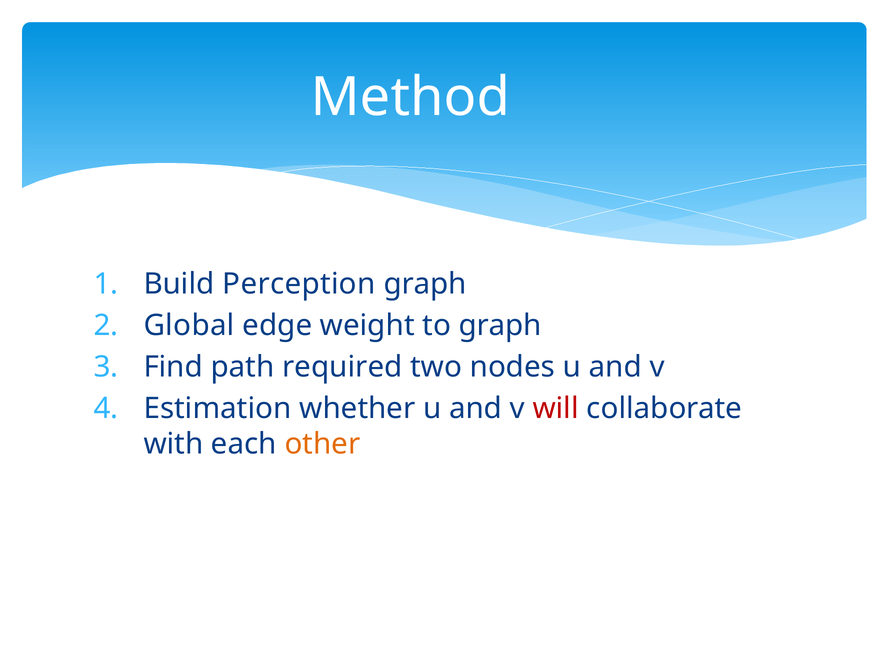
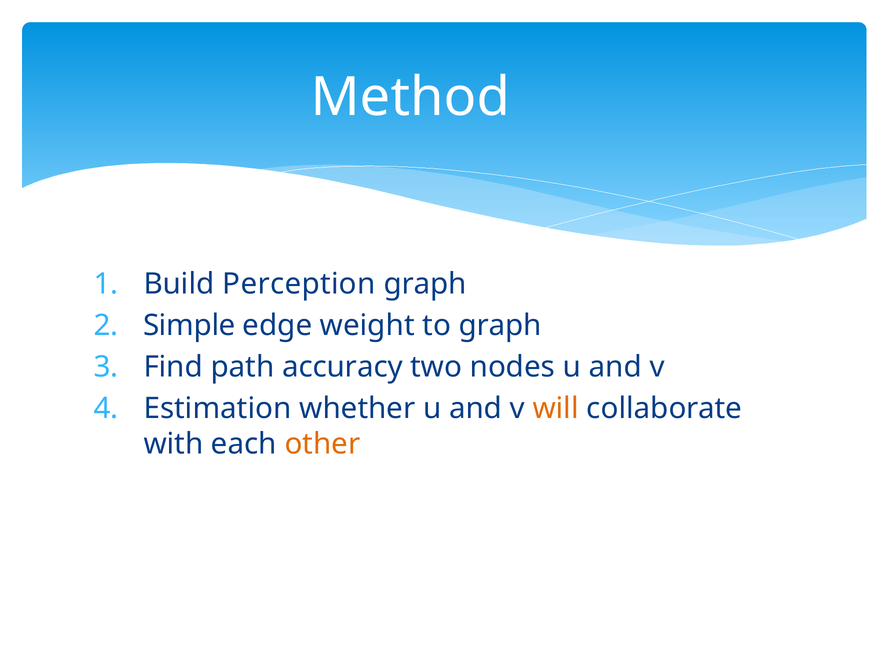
Global: Global -> Simple
required: required -> accuracy
will colour: red -> orange
